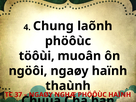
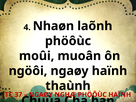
Chung: Chung -> Nhaøn
töôùi: töôùi -> moûi
